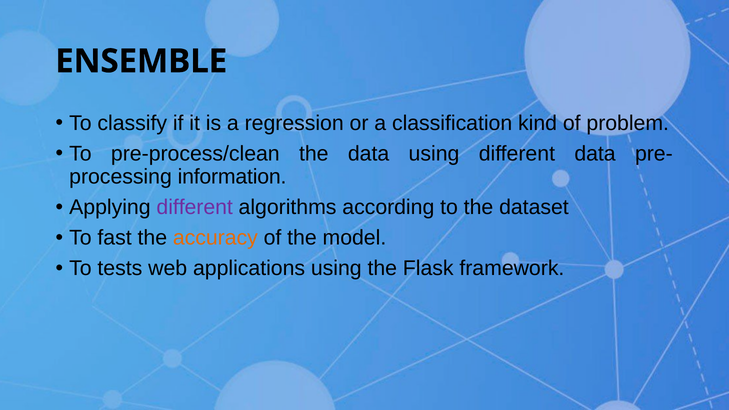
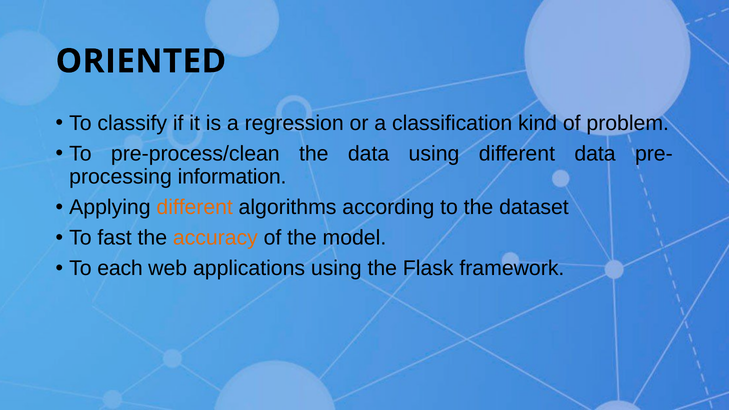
ENSEMBLE: ENSEMBLE -> ORIENTED
different at (195, 207) colour: purple -> orange
tests: tests -> each
